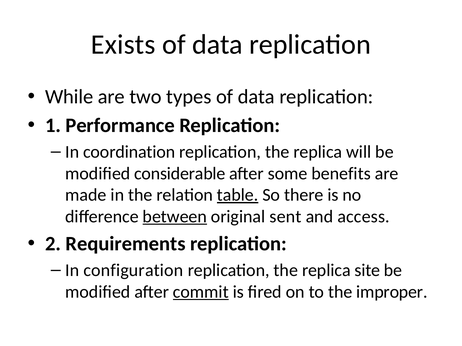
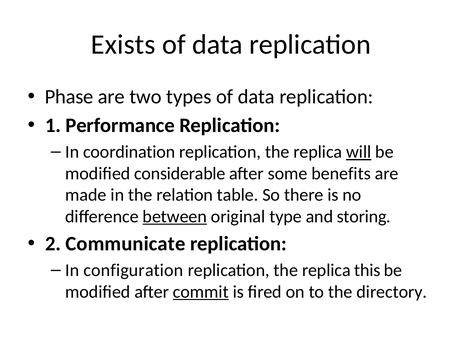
While: While -> Phase
will underline: none -> present
table underline: present -> none
sent: sent -> type
access: access -> storing
Requirements: Requirements -> Communicate
site: site -> this
improper: improper -> directory
